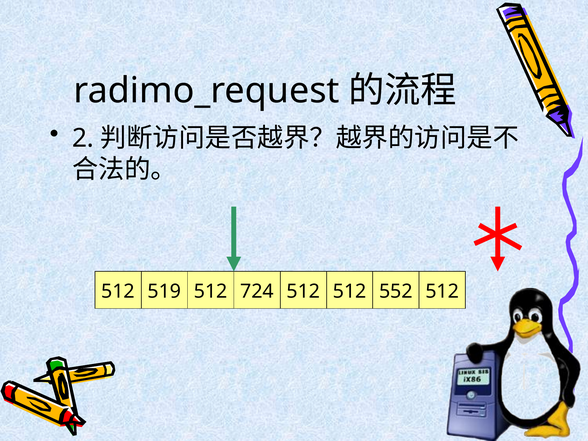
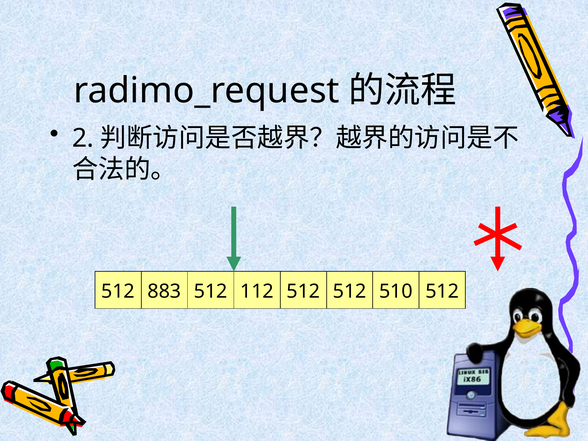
519: 519 -> 883
724: 724 -> 112
552: 552 -> 510
